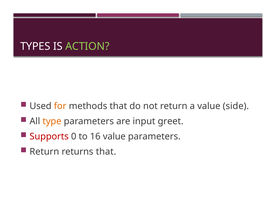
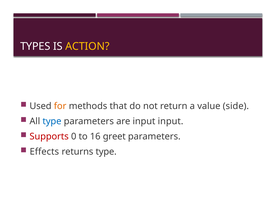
ACTION colour: light green -> yellow
type at (52, 121) colour: orange -> blue
input greet: greet -> input
16 value: value -> greet
Return at (44, 152): Return -> Effects
returns that: that -> type
